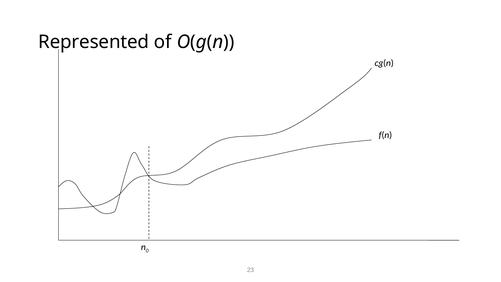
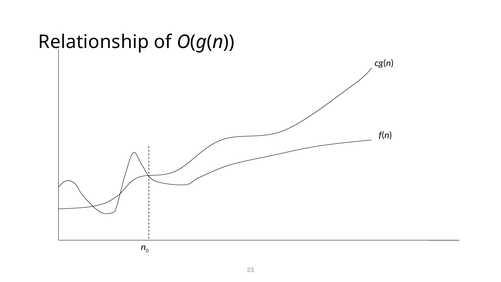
Represented: Represented -> Relationship
